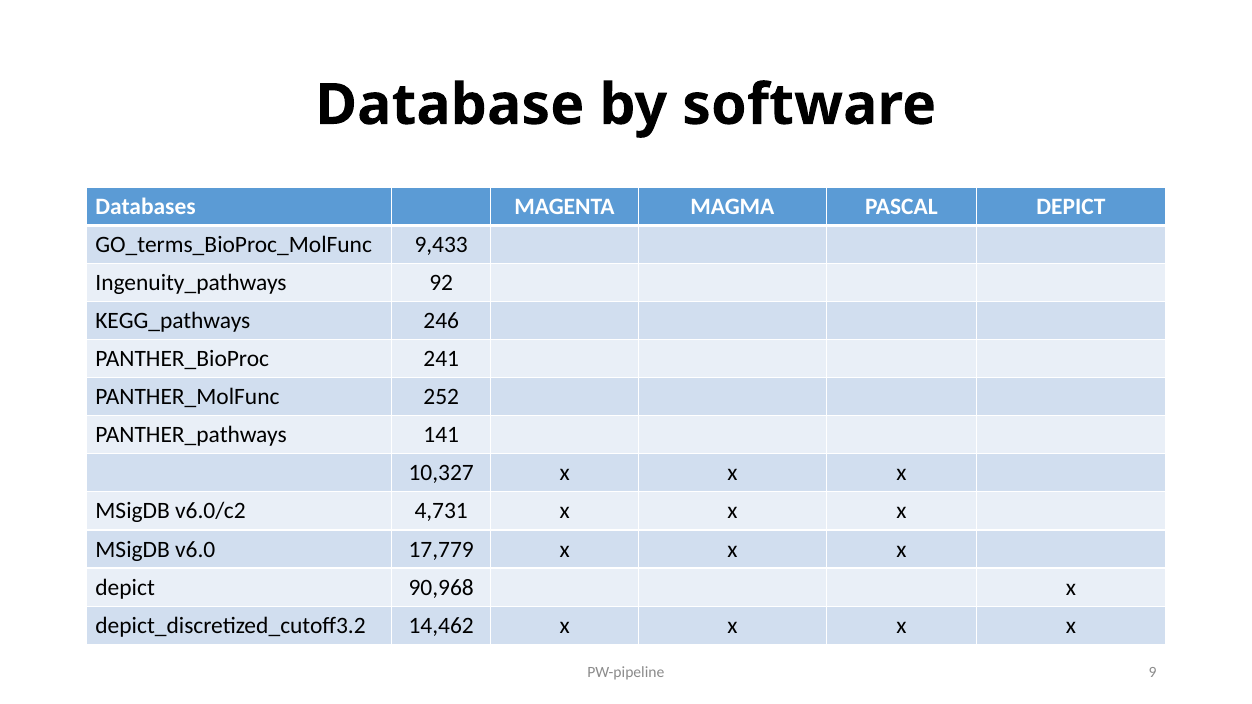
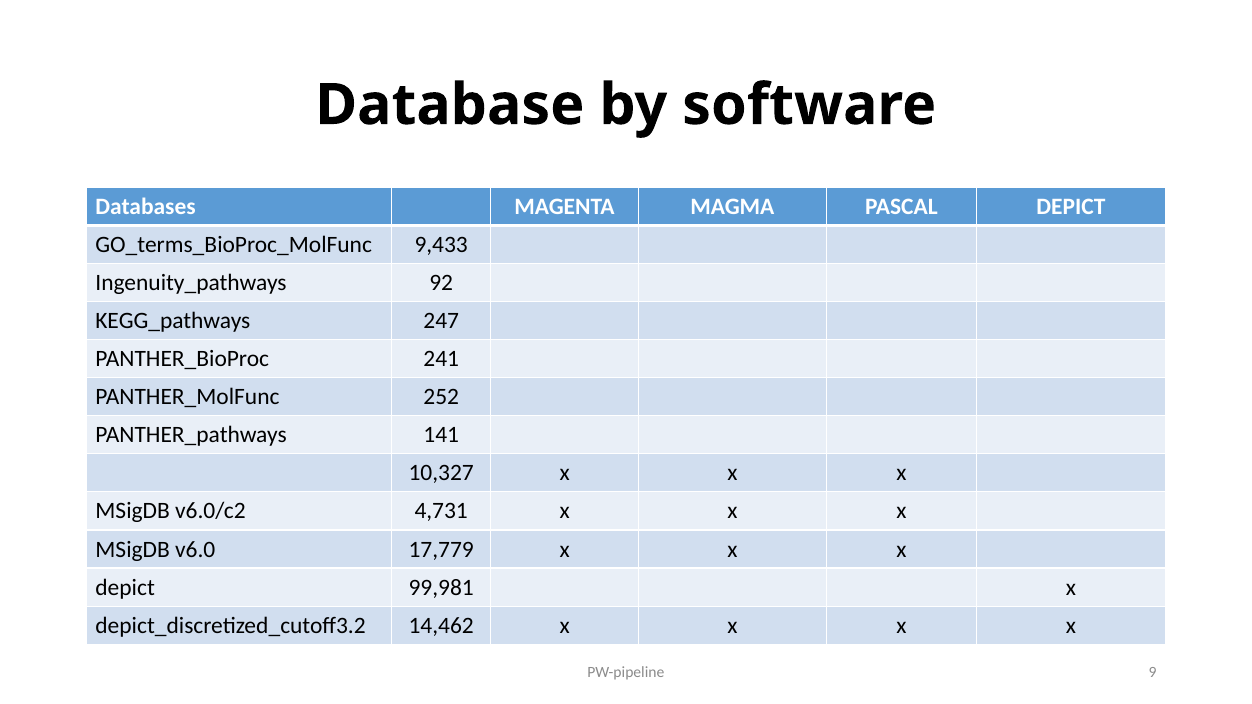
246: 246 -> 247
90,968: 90,968 -> 99,981
